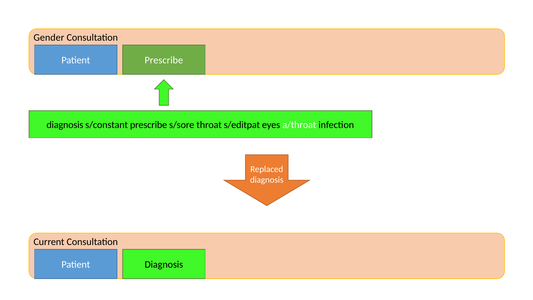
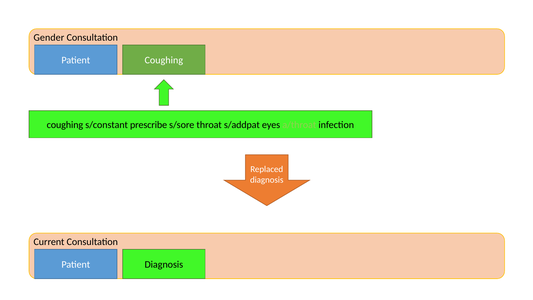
Patient Prescribe: Prescribe -> Coughing
diagnosis at (65, 125): diagnosis -> coughing
s/editpat: s/editpat -> s/addpat
a/throat colour: white -> light green
